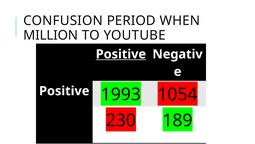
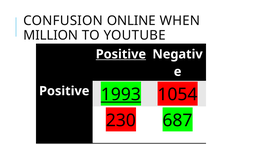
PERIOD: PERIOD -> ONLINE
1993 underline: none -> present
189: 189 -> 687
